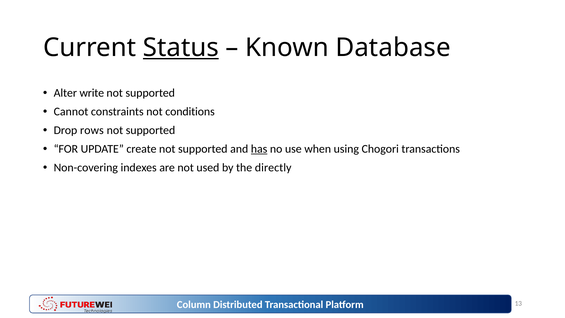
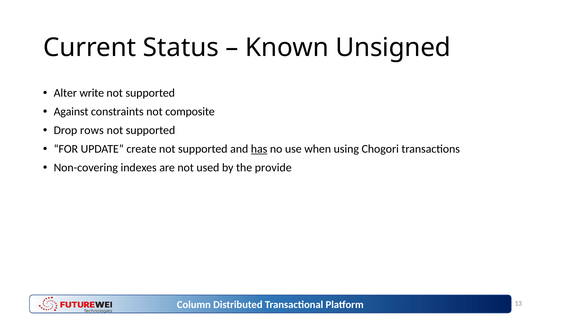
Status underline: present -> none
Database: Database -> Unsigned
Cannot: Cannot -> Against
conditions: conditions -> composite
directly: directly -> provide
